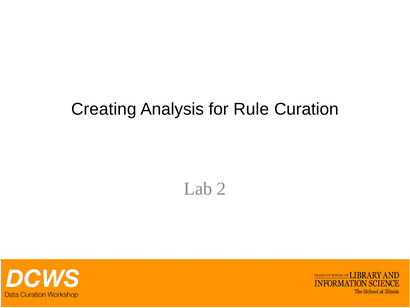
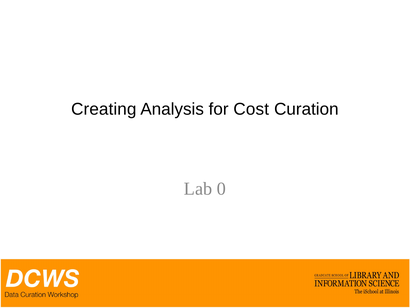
Rule: Rule -> Cost
2: 2 -> 0
